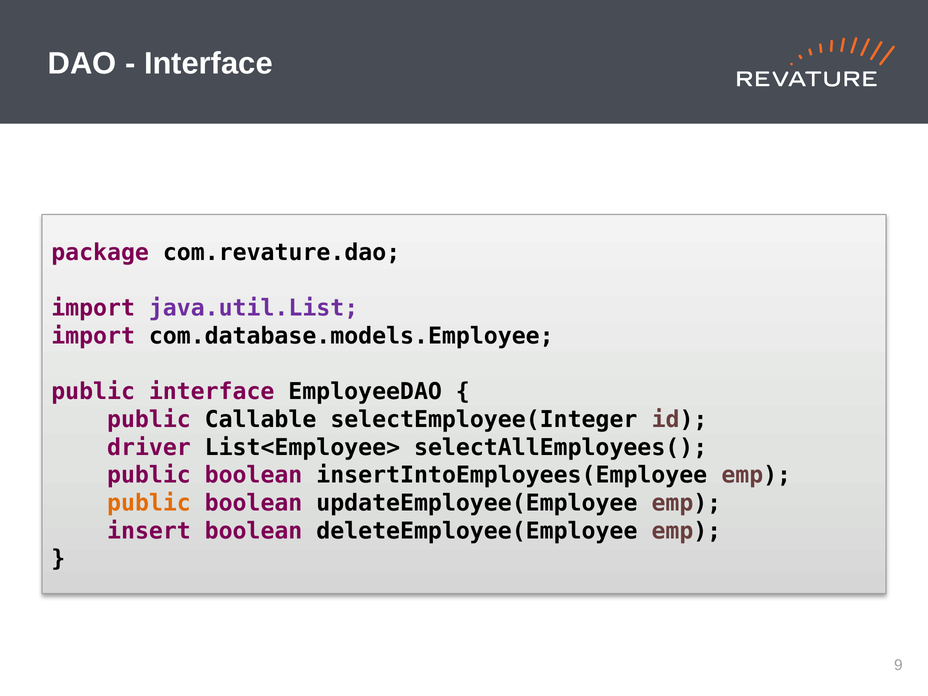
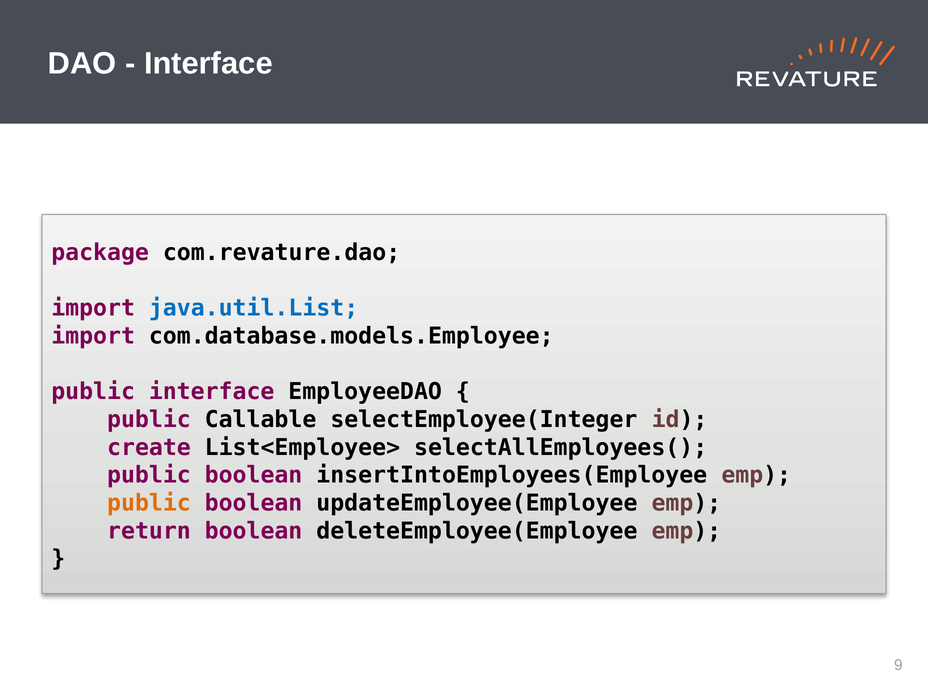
java.util.List colour: purple -> blue
driver: driver -> create
insert: insert -> return
